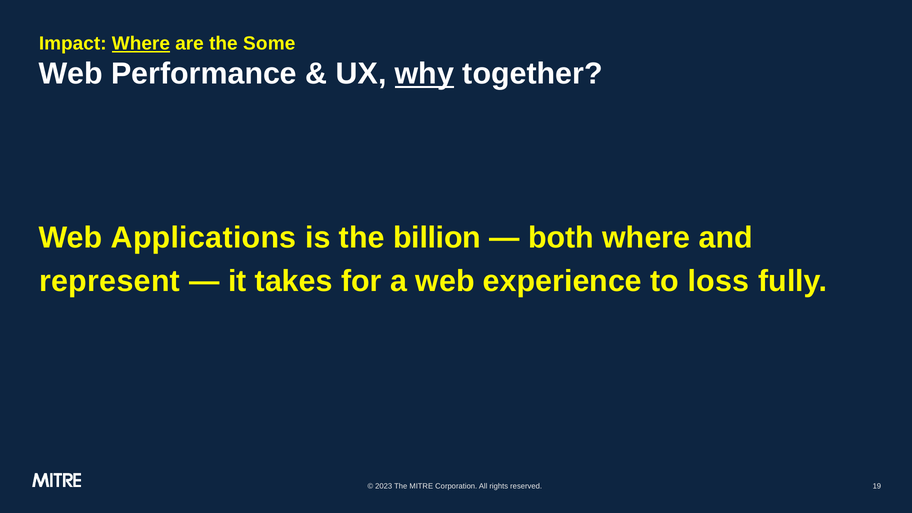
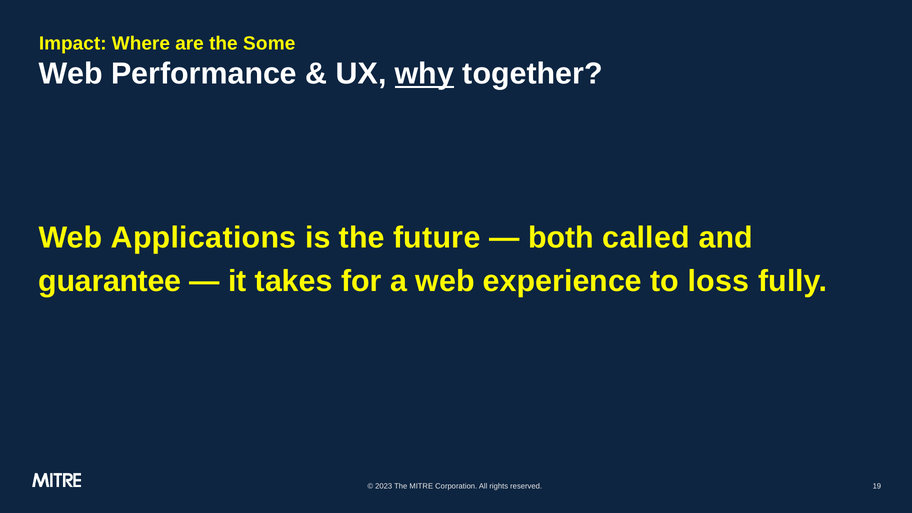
Where at (141, 44) underline: present -> none
billion: billion -> future
both where: where -> called
represent: represent -> guarantee
